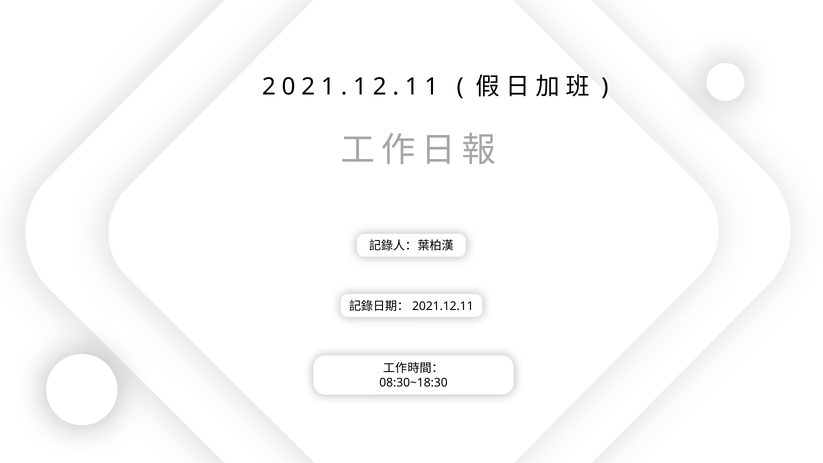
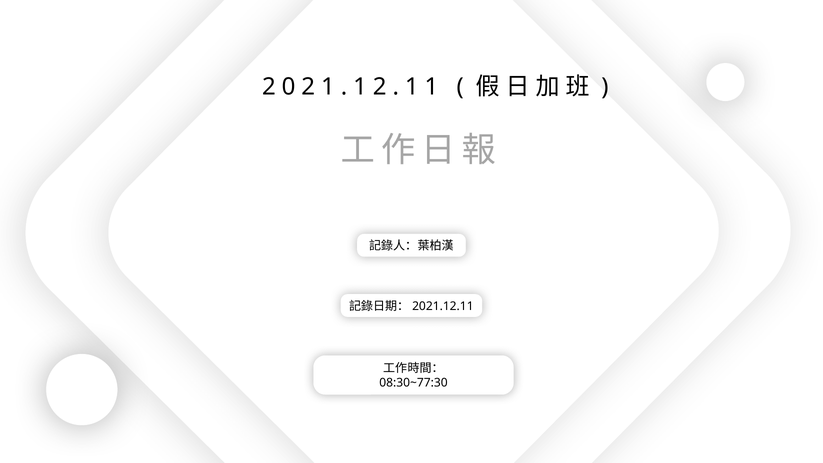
08:30~18:30: 08:30~18:30 -> 08:30~77:30
